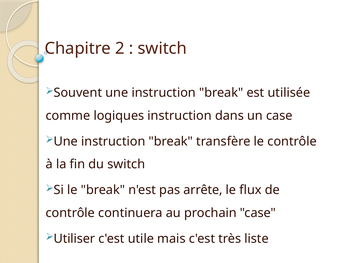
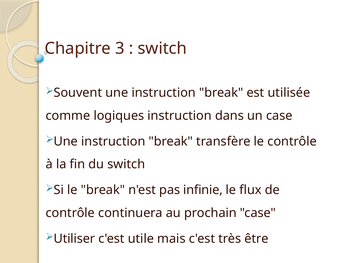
2: 2 -> 3
arrête: arrête -> infinie
liste: liste -> être
